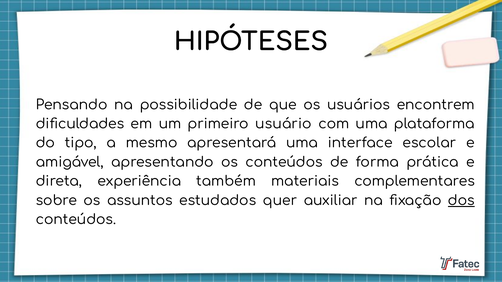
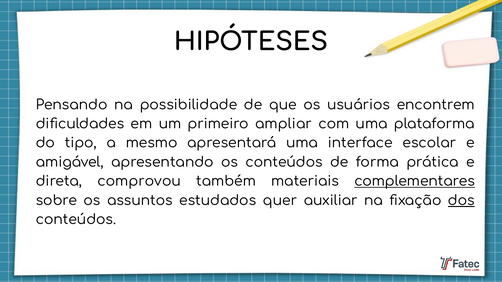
usuário: usuário -> ampliar
experiência: experiência -> comprovou
complementares underline: none -> present
